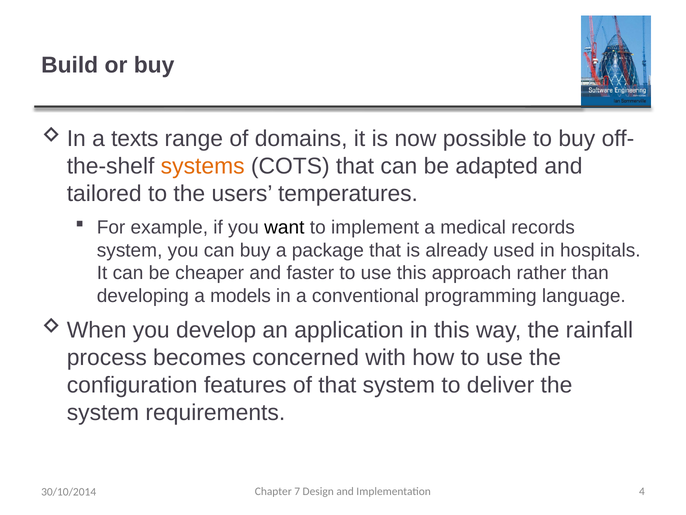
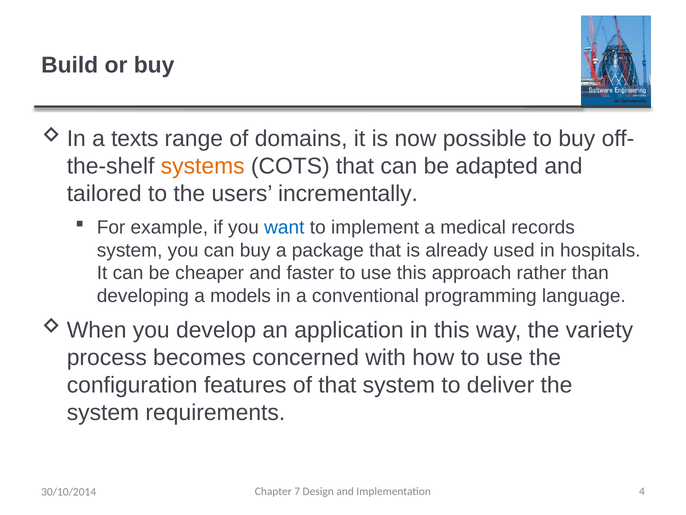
temperatures: temperatures -> incrementally
want colour: black -> blue
rainfall: rainfall -> variety
